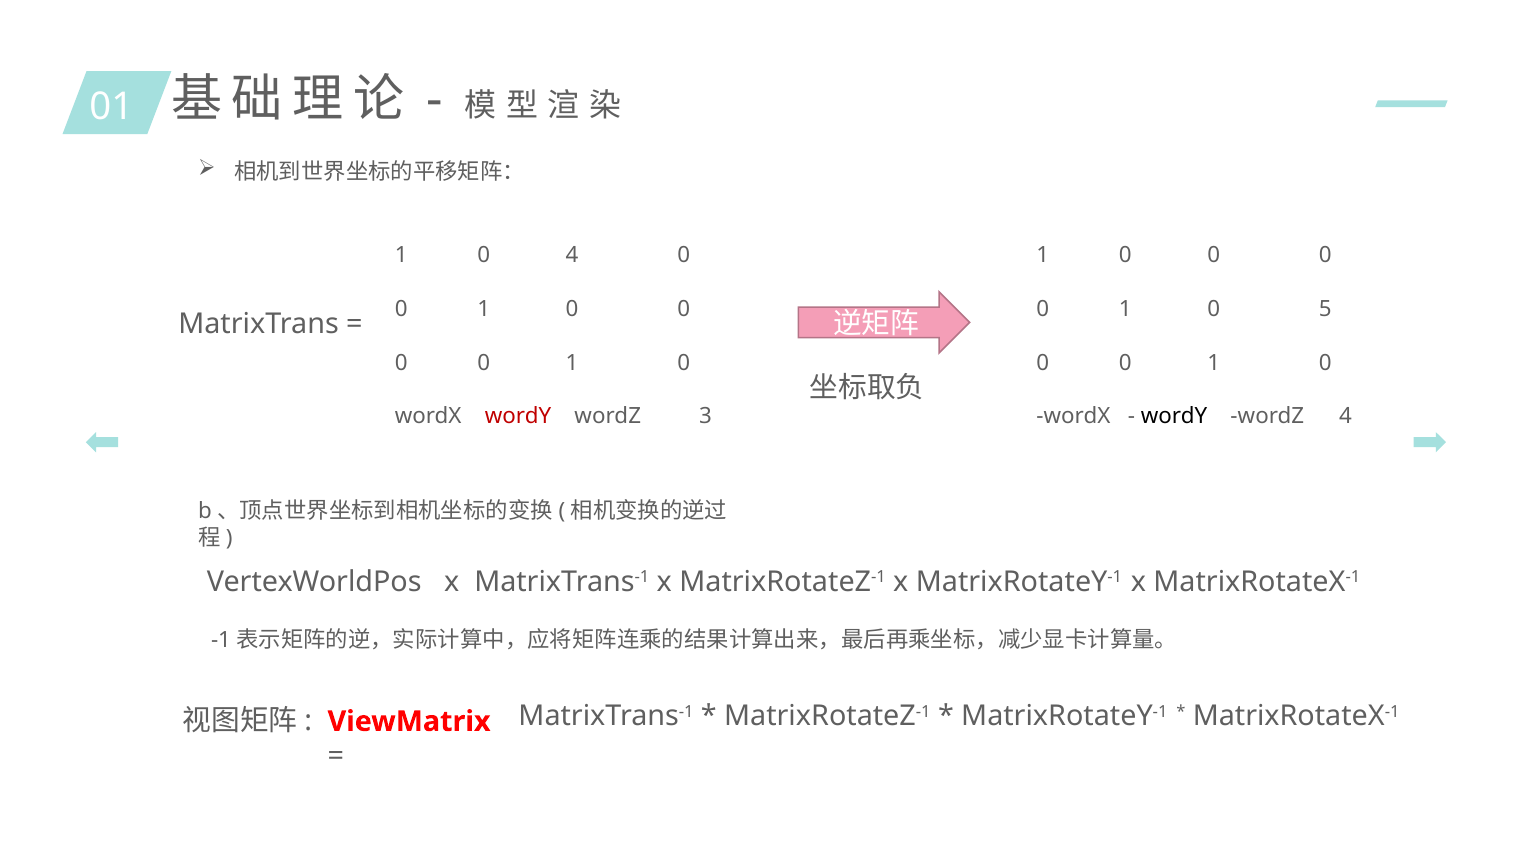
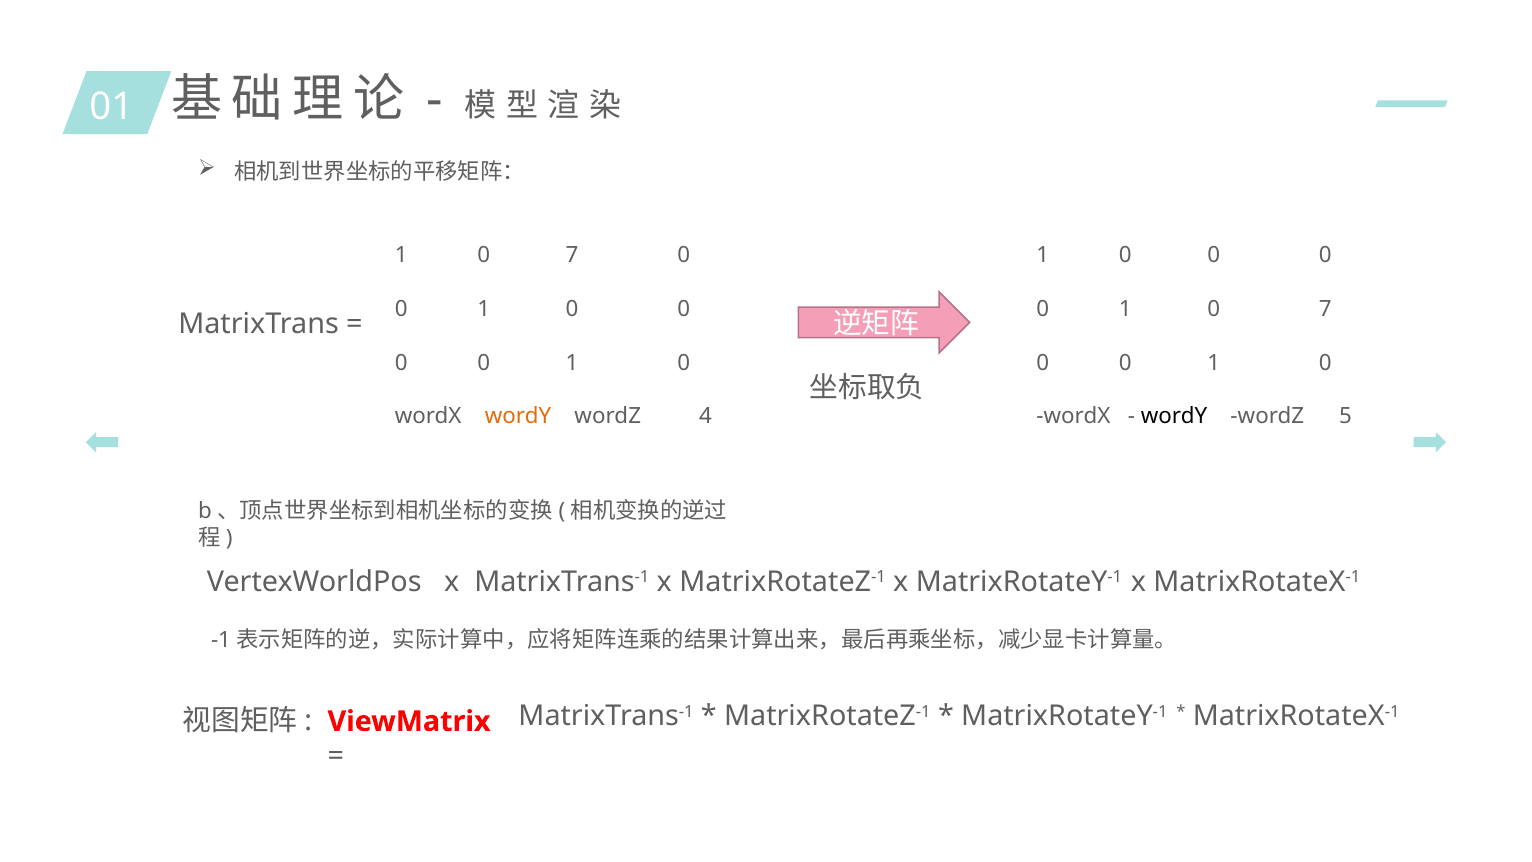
4 at (572, 255): 4 -> 7
0 1 0 5: 5 -> 7
wordY at (518, 416) colour: red -> orange
3: 3 -> 4
wordZ 4: 4 -> 5
